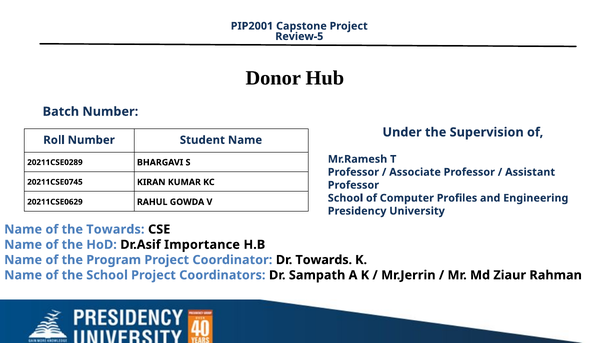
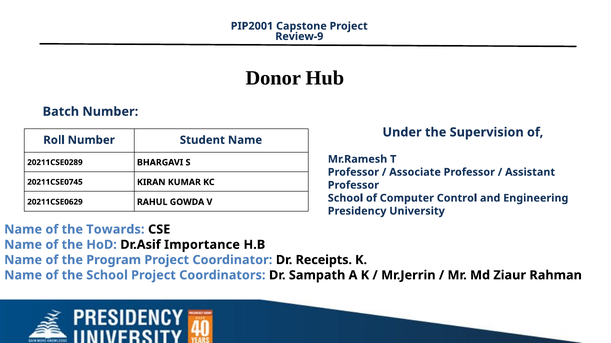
Review-5: Review-5 -> Review-9
Profiles: Profiles -> Control
Dr Towards: Towards -> Receipts
